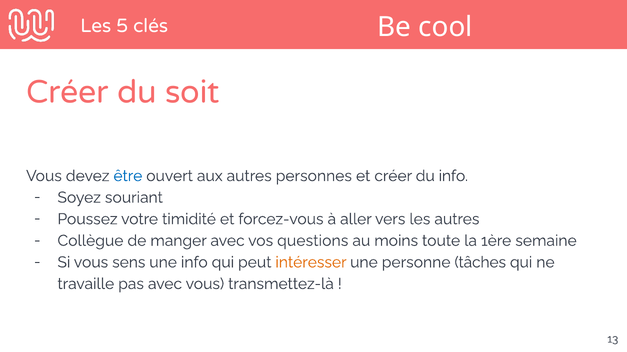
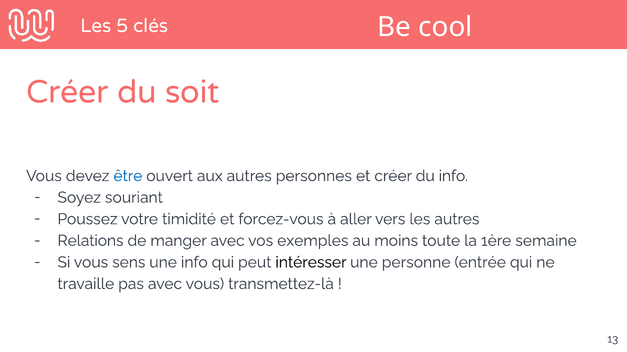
Collègue: Collègue -> Relations
questions: questions -> exemples
intéresser colour: orange -> black
tâches: tâches -> entrée
